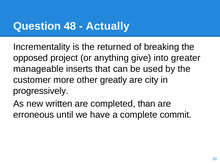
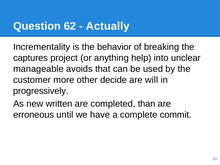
48: 48 -> 62
returned: returned -> behavior
opposed: opposed -> captures
give: give -> help
greater: greater -> unclear
inserts: inserts -> avoids
greatly: greatly -> decide
city: city -> will
